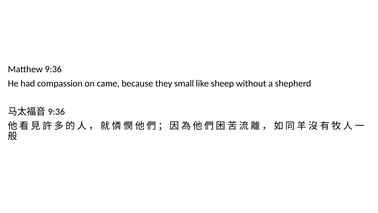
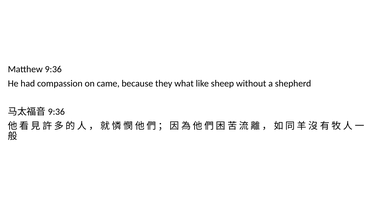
small: small -> what
